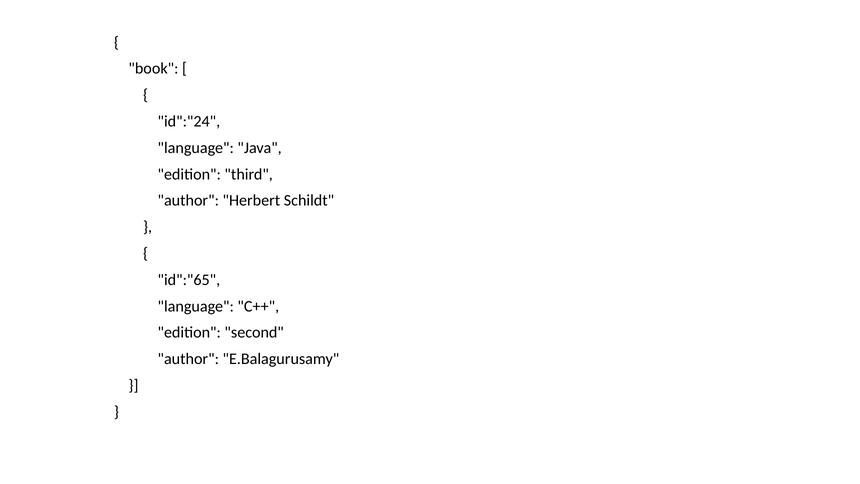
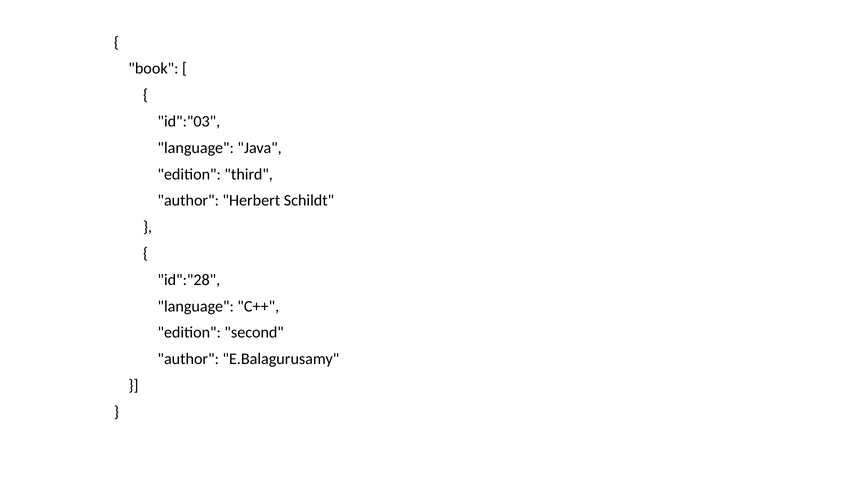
id":"24: id":"24 -> id":"03
id":"65: id":"65 -> id":"28
